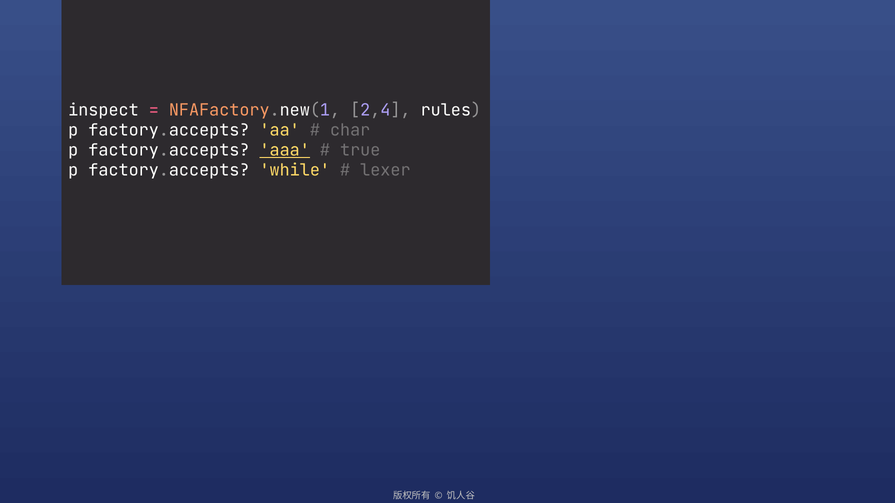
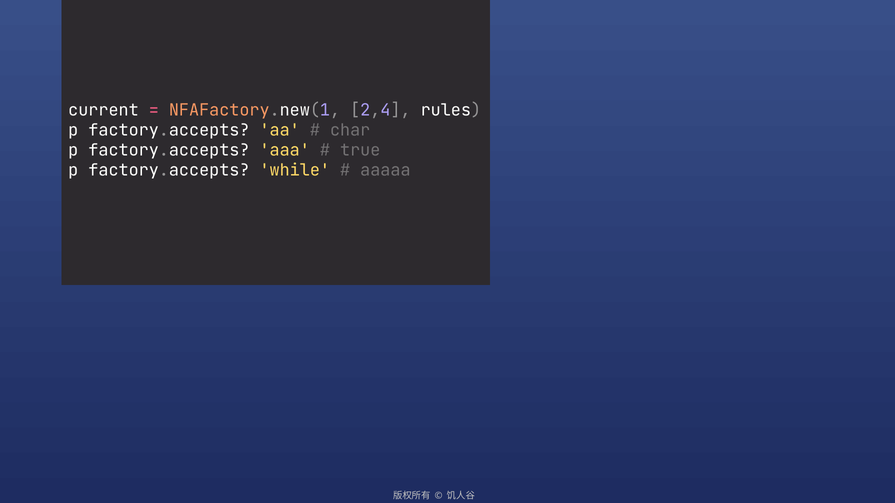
inspect: inspect -> current
aaa underline: present -> none
lexer: lexer -> aaaaa
